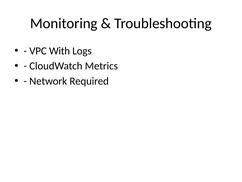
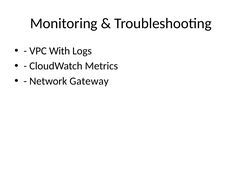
Required: Required -> Gateway
